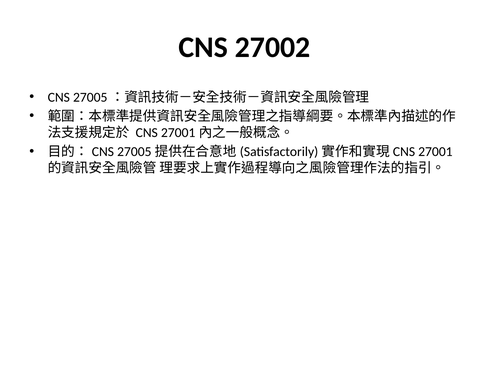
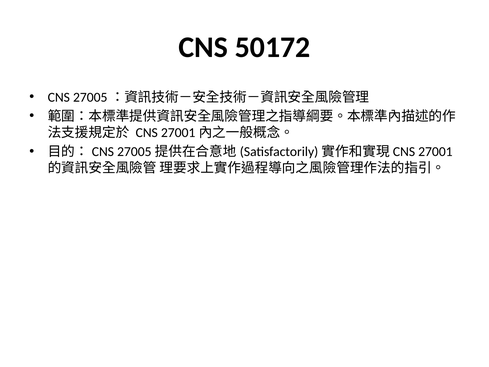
27002: 27002 -> 50172
